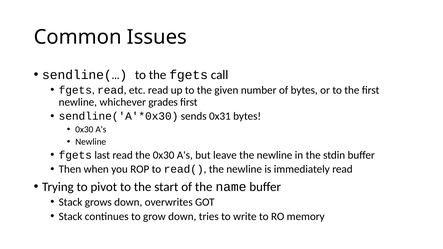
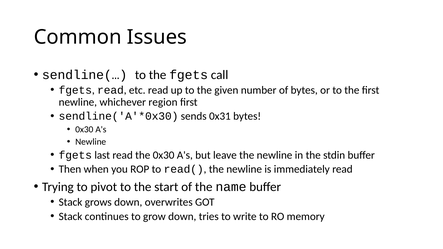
grades: grades -> region
